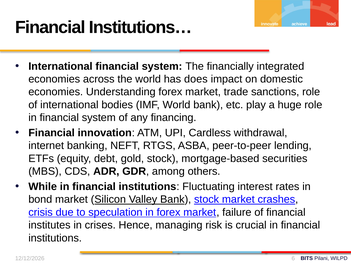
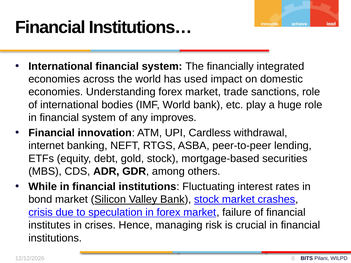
does: does -> used
financing: financing -> improves
